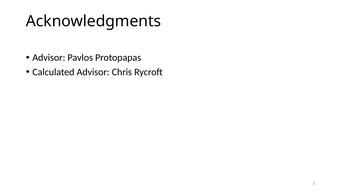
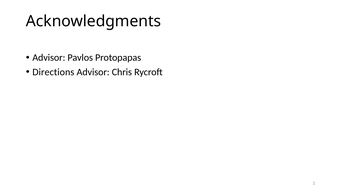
Calculated: Calculated -> Directions
